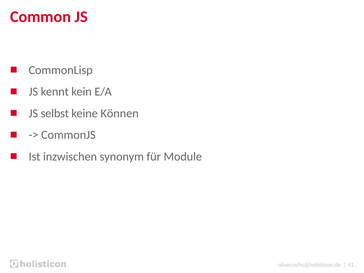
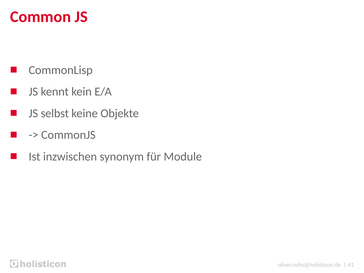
Können: Können -> Objekte
